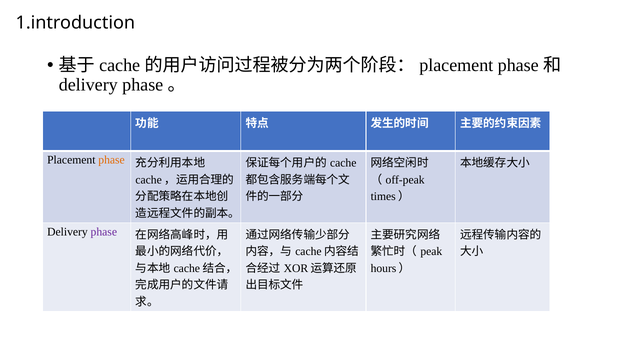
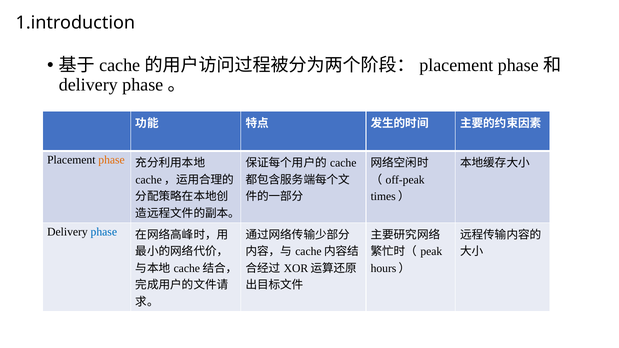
phase at (104, 232) colour: purple -> blue
